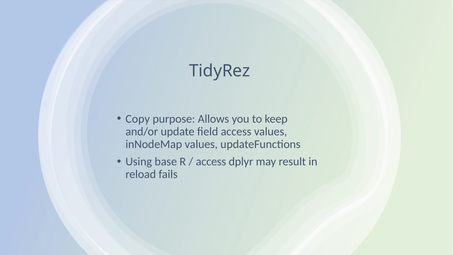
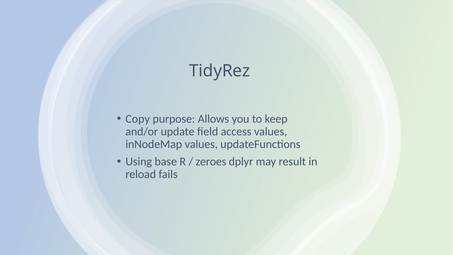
access at (211, 162): access -> zeroes
